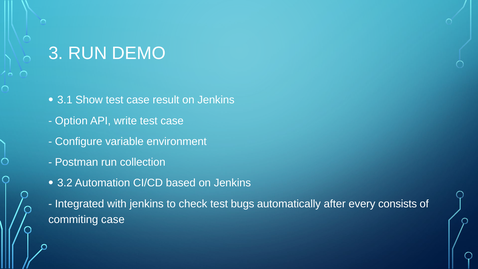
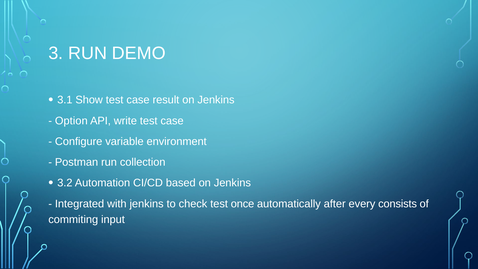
bugs: bugs -> once
commiting case: case -> input
